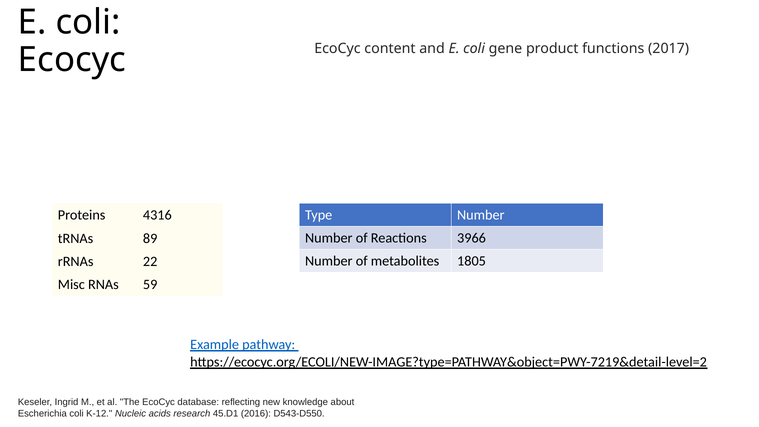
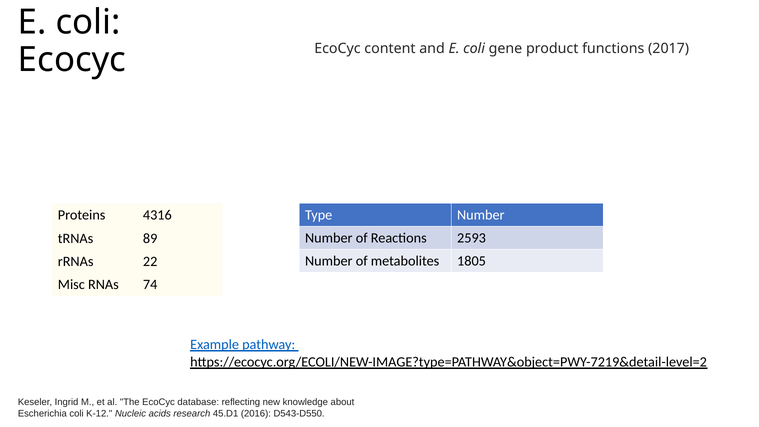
3966: 3966 -> 2593
59: 59 -> 74
